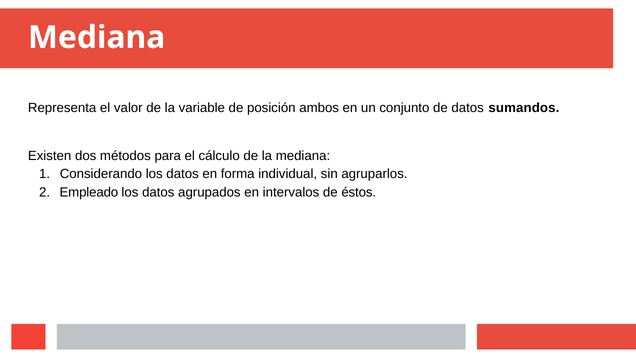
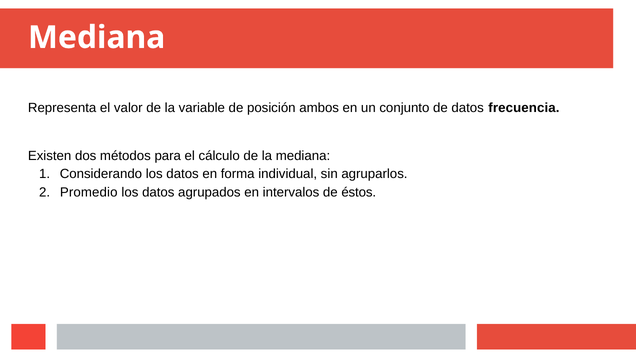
sumandos: sumandos -> frecuencia
Empleado: Empleado -> Promedio
